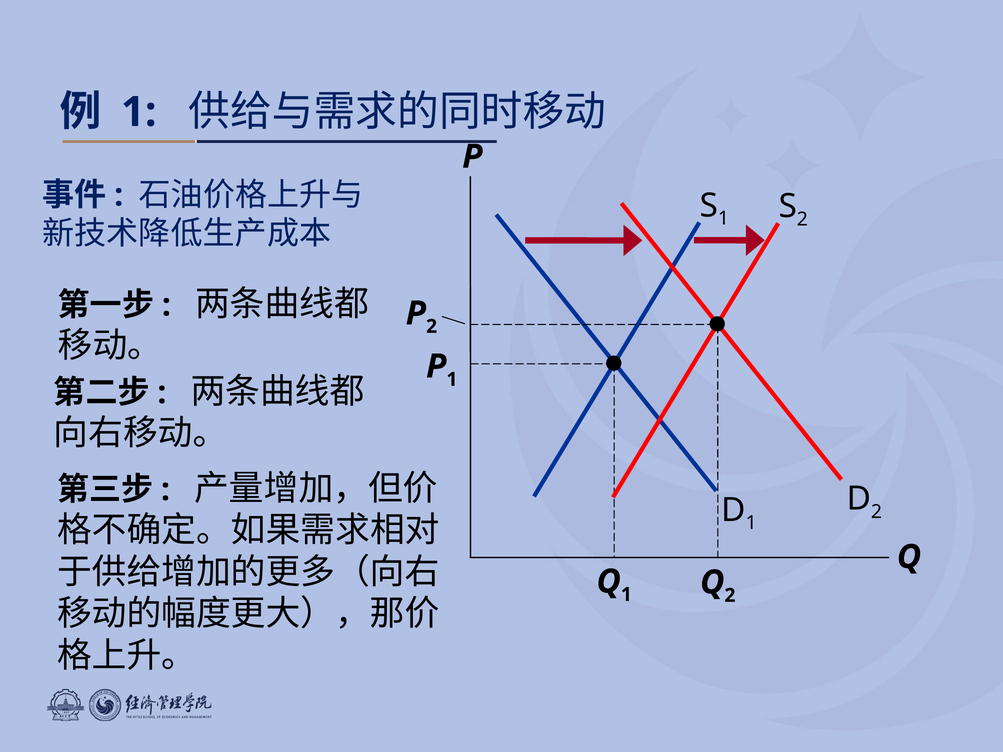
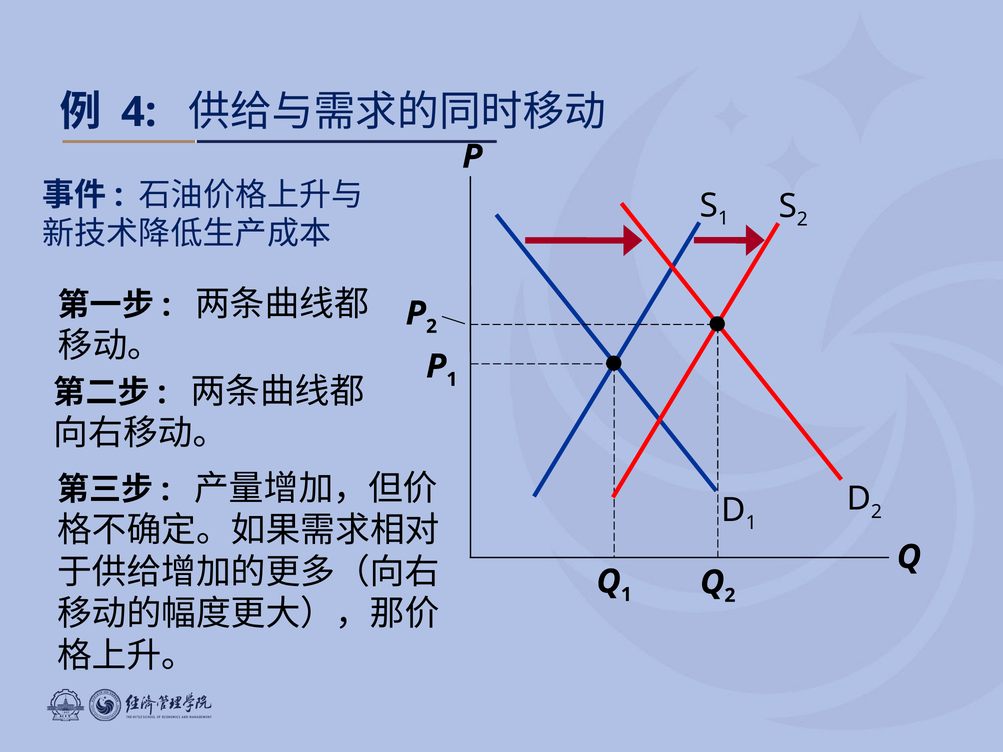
1 at (139, 112): 1 -> 4
